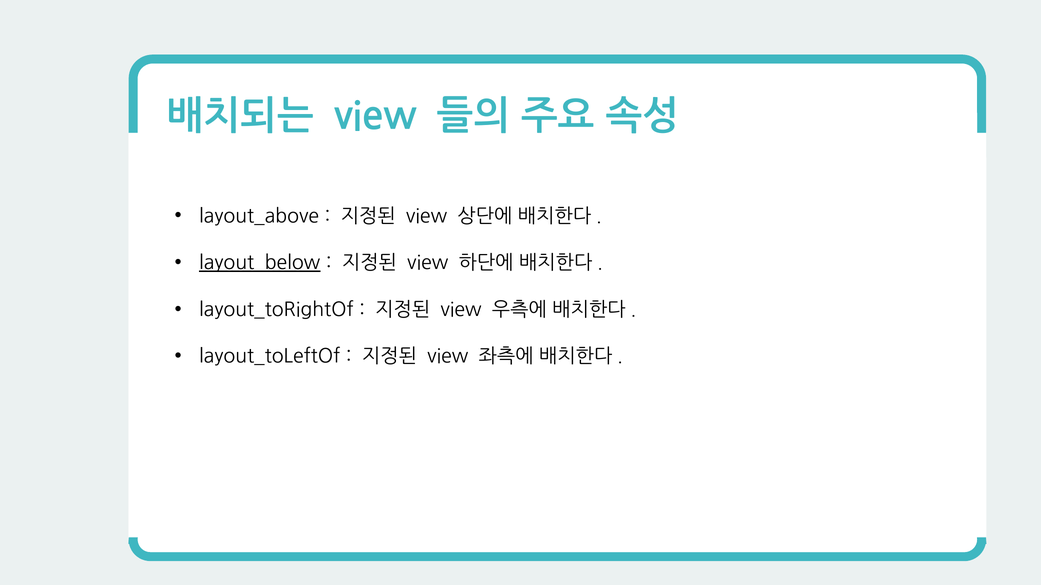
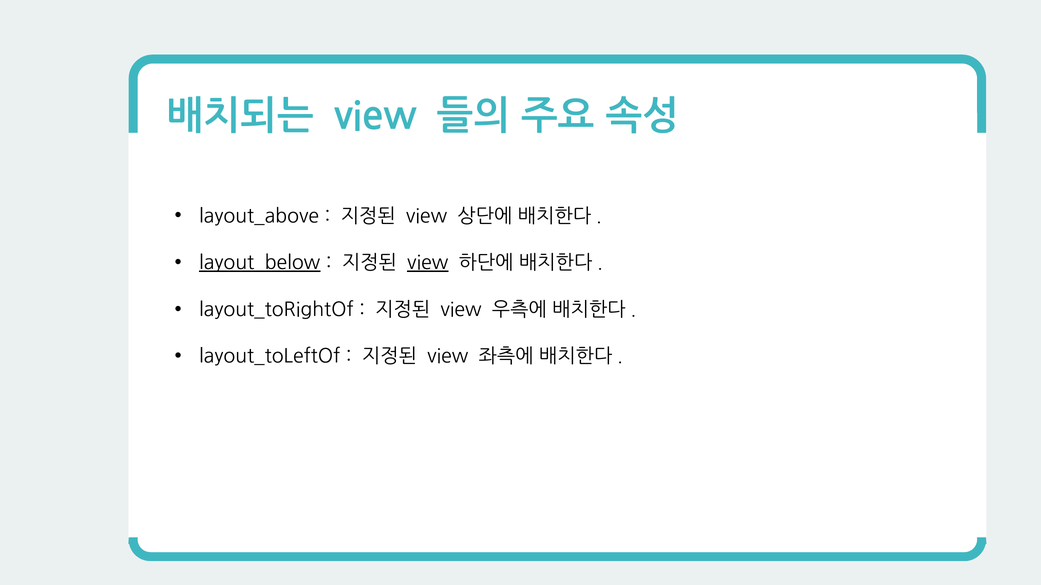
view at (428, 263) underline: none -> present
